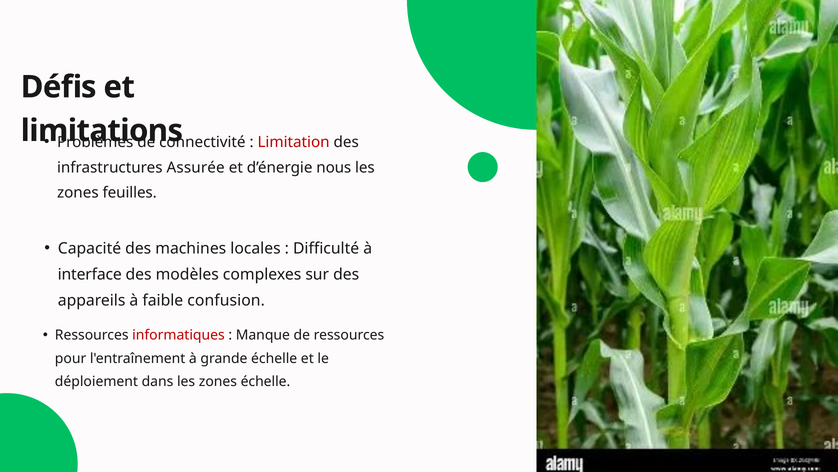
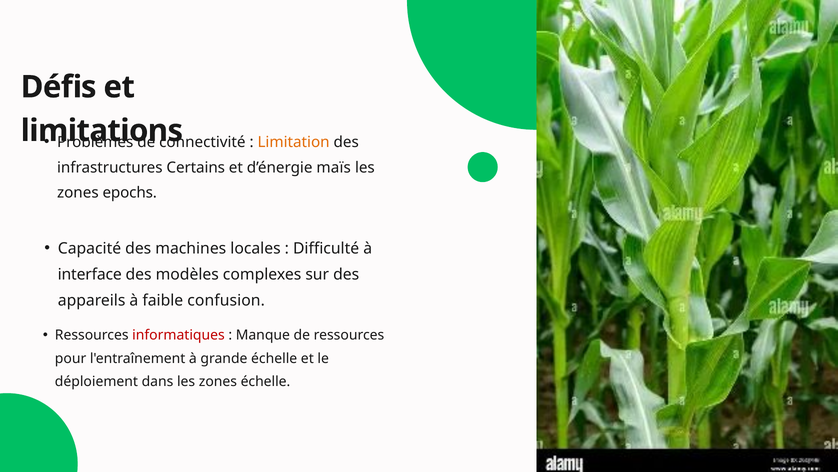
Limitation colour: red -> orange
Assurée: Assurée -> Certains
nous: nous -> maïs
feuilles: feuilles -> epochs
